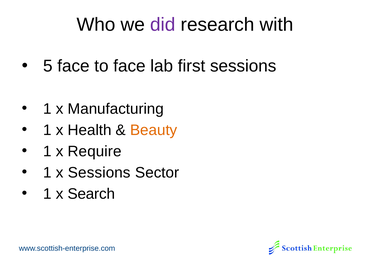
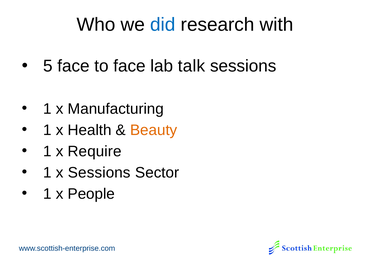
did colour: purple -> blue
first: first -> talk
Search: Search -> People
